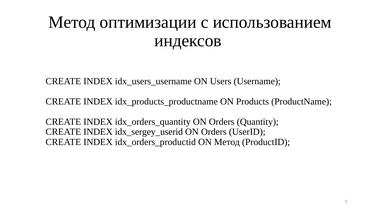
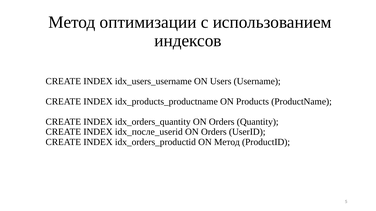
idx_sergey_userid: idx_sergey_userid -> idx_после_userid
